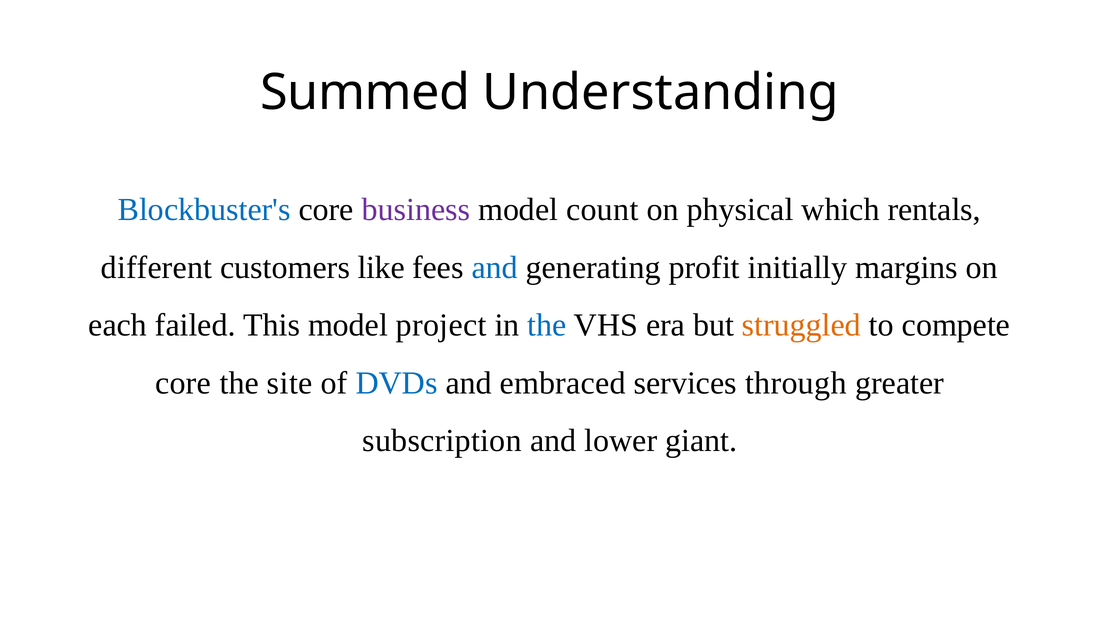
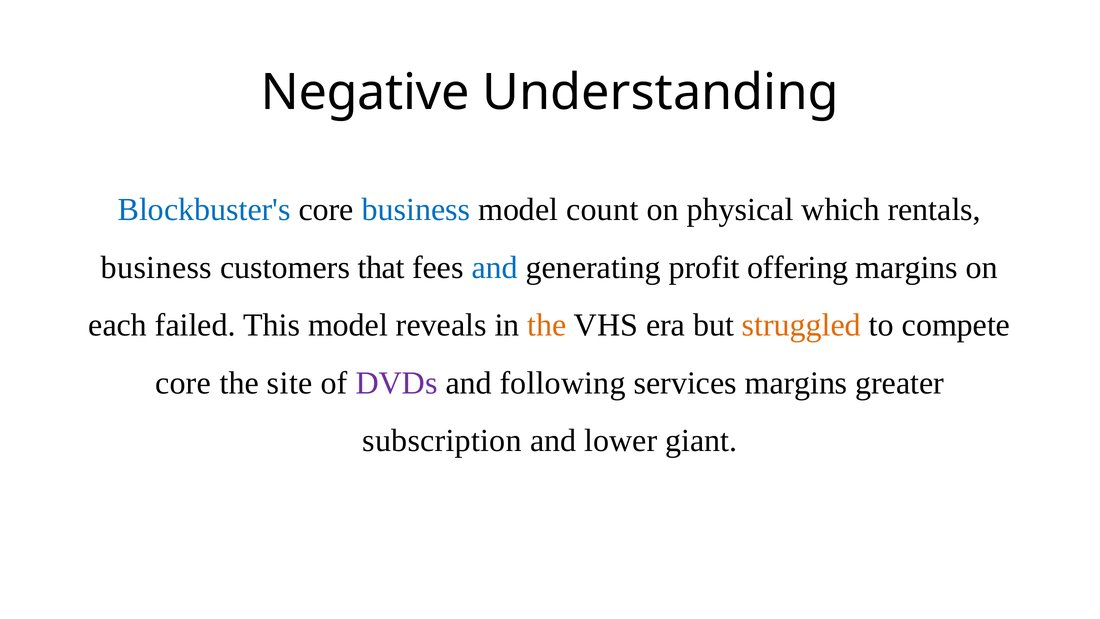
Summed: Summed -> Negative
business at (416, 210) colour: purple -> blue
different at (157, 267): different -> business
like: like -> that
initially: initially -> offering
project: project -> reveals
the at (547, 325) colour: blue -> orange
DVDs colour: blue -> purple
embraced: embraced -> following
services through: through -> margins
